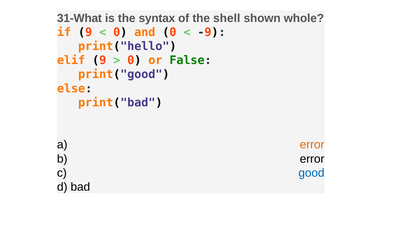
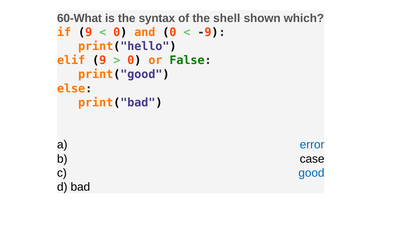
31-What: 31-What -> 60-What
whole: whole -> which
error at (312, 144) colour: orange -> blue
b error: error -> case
